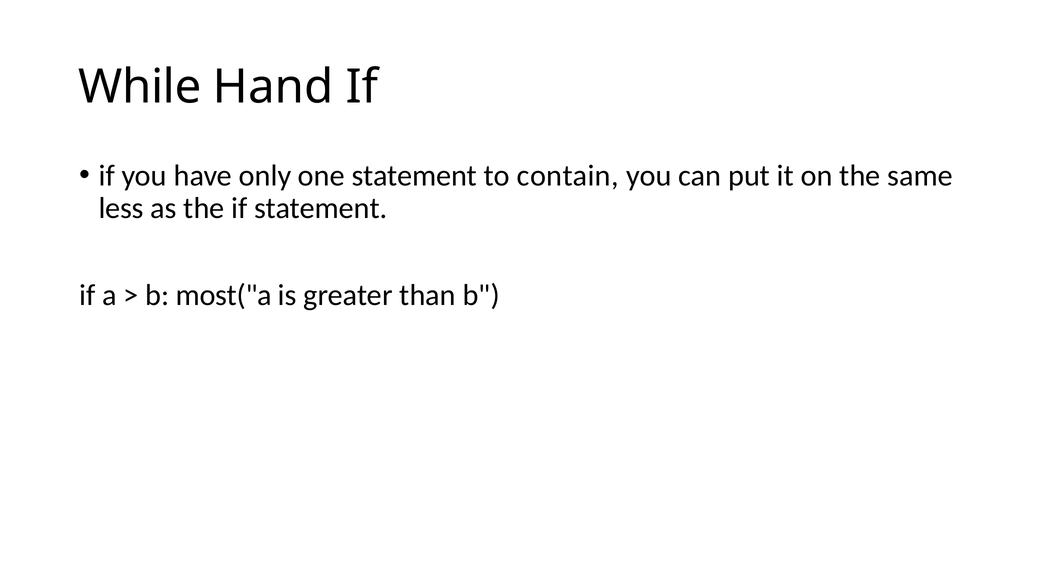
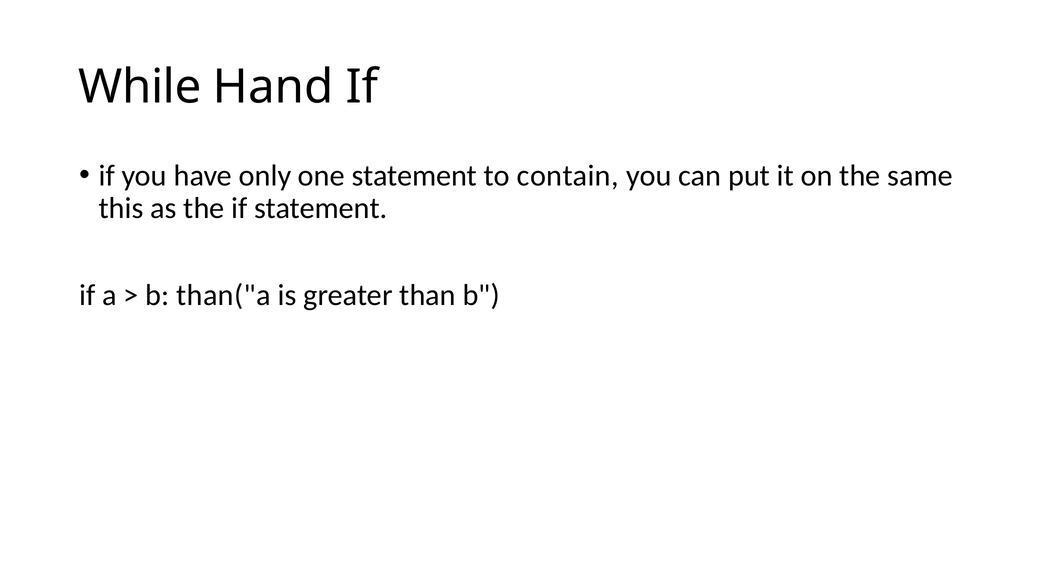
less: less -> this
most("a: most("a -> than("a
